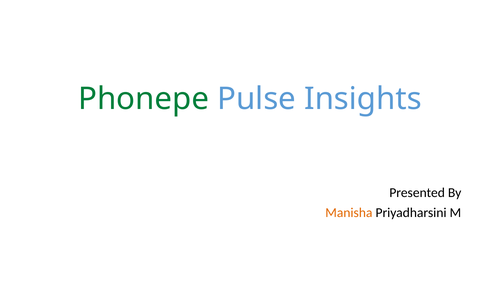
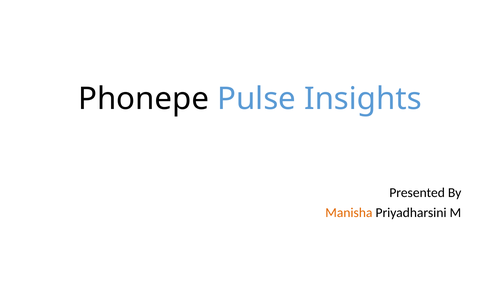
Phonepe colour: green -> black
